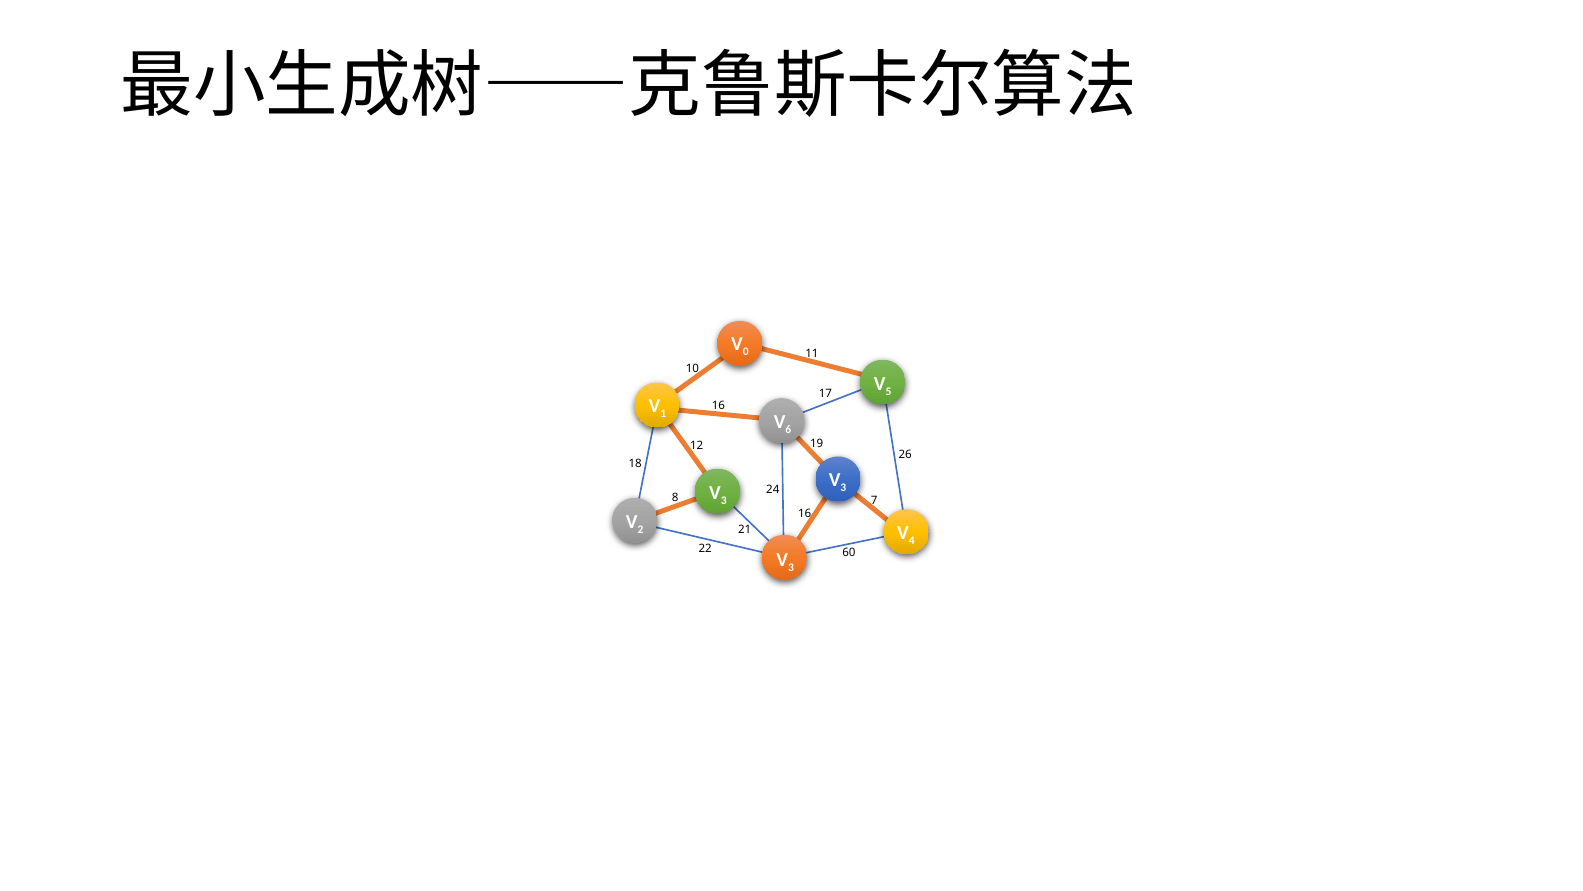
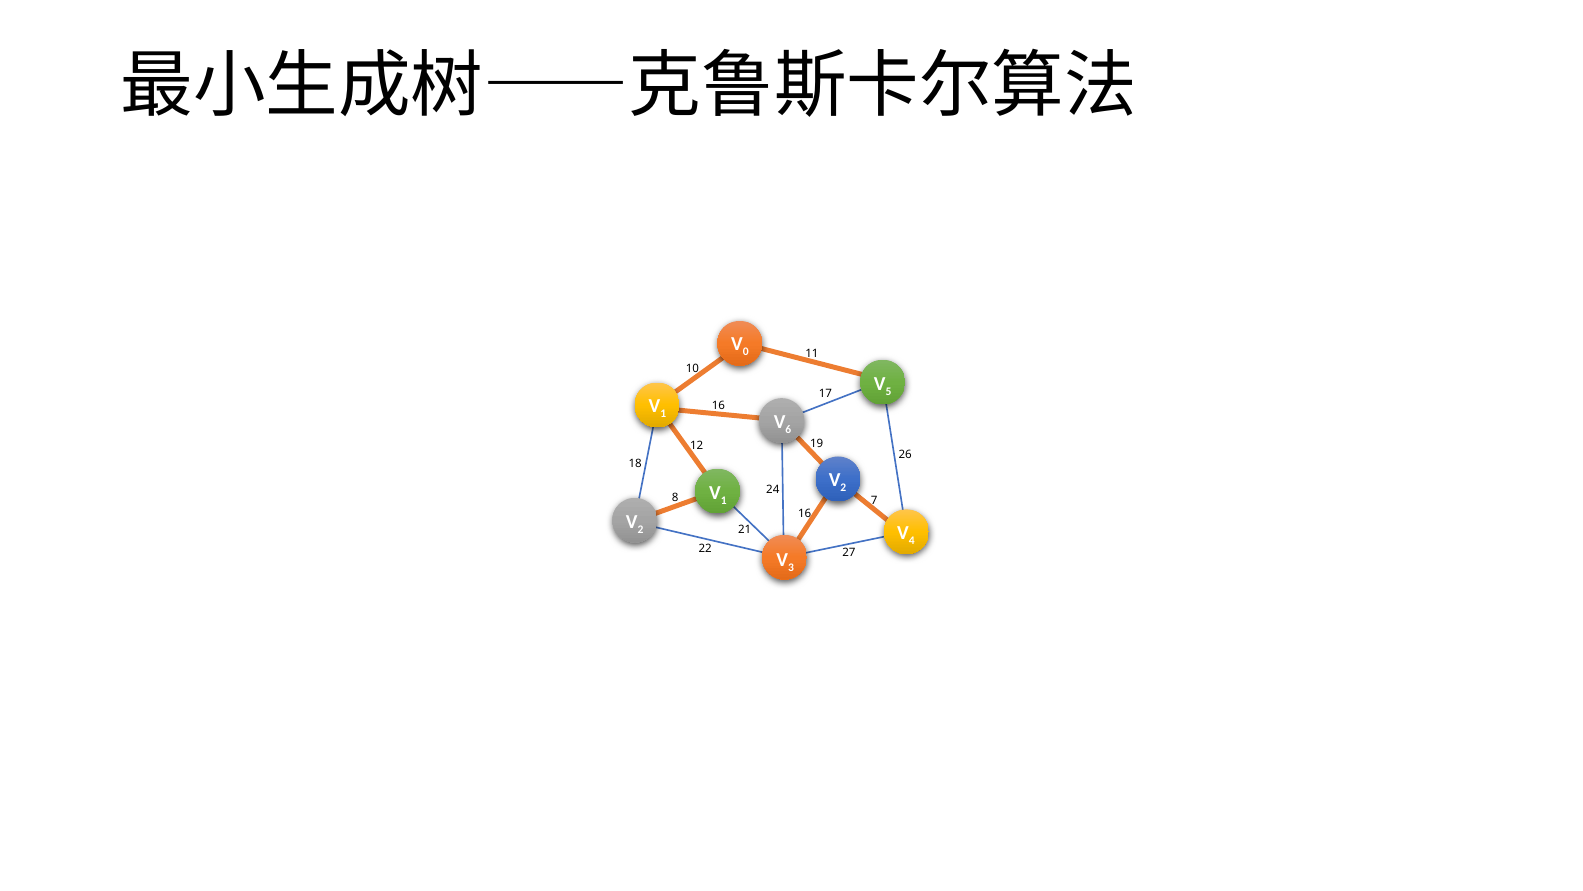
3 at (843, 488): 3 -> 2
3 at (724, 500): 3 -> 1
60: 60 -> 27
